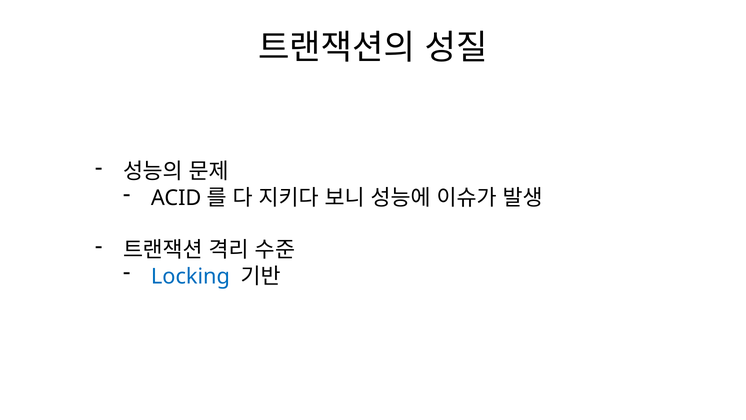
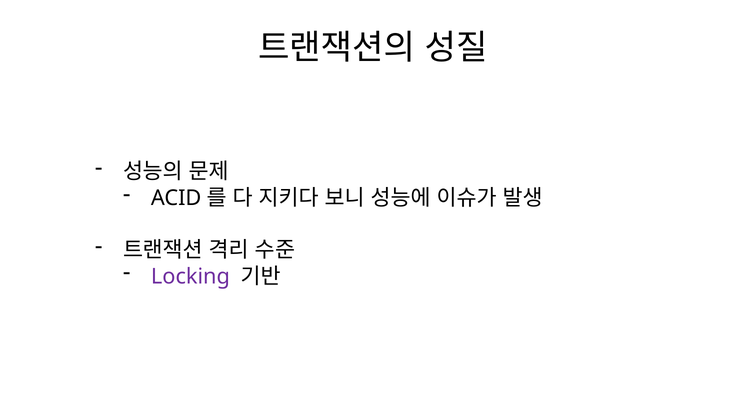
Locking colour: blue -> purple
